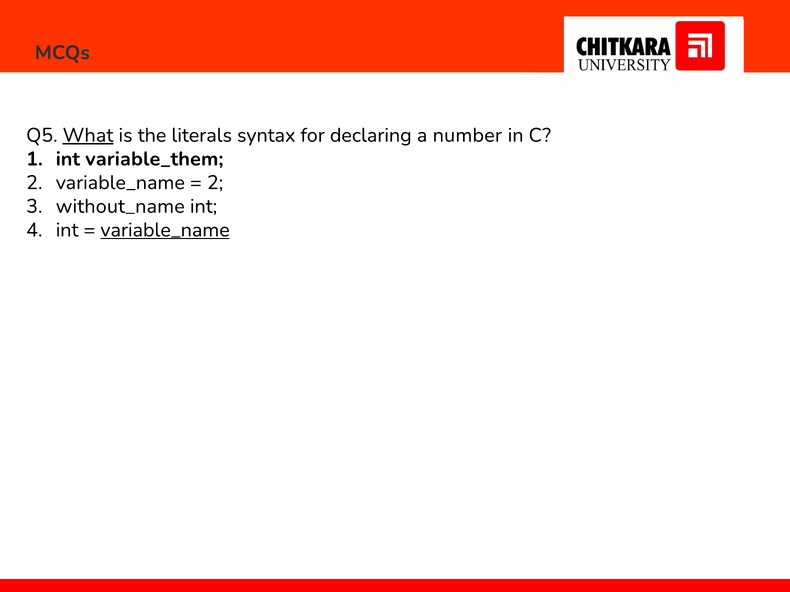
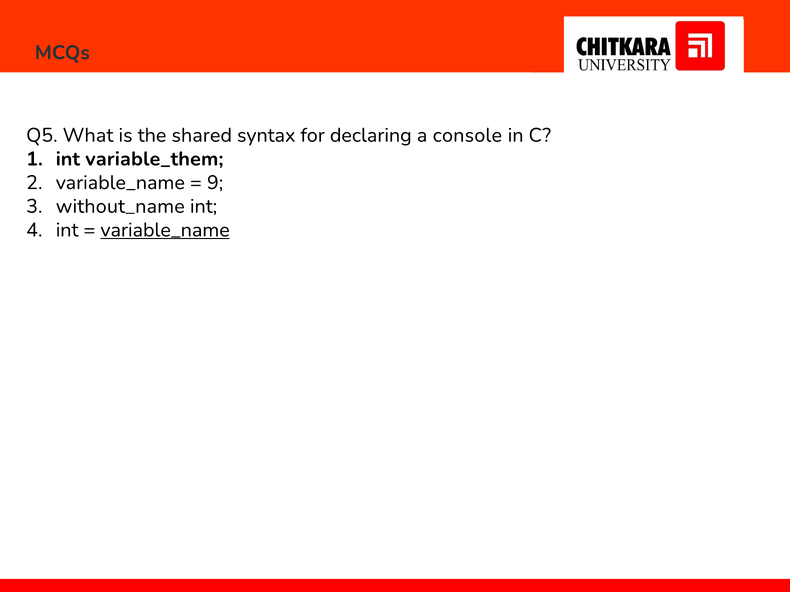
What underline: present -> none
literals: literals -> shared
number: number -> console
2 at (215, 183): 2 -> 9
